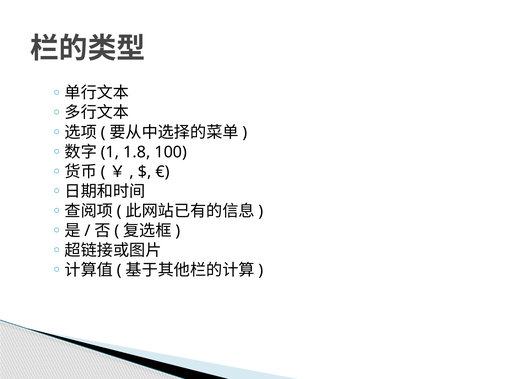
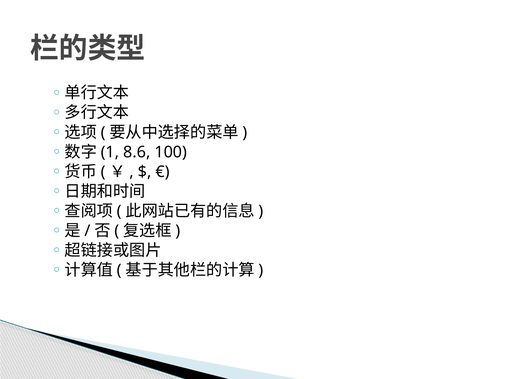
1.8: 1.8 -> 8.6
